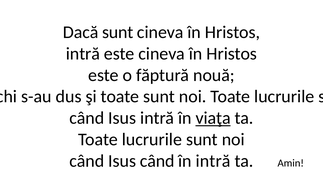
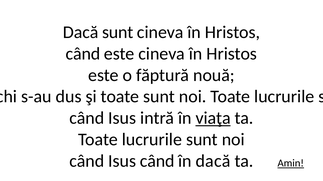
intră at (83, 54): intră -> când
în intră: intră -> dacă
Amin underline: none -> present
